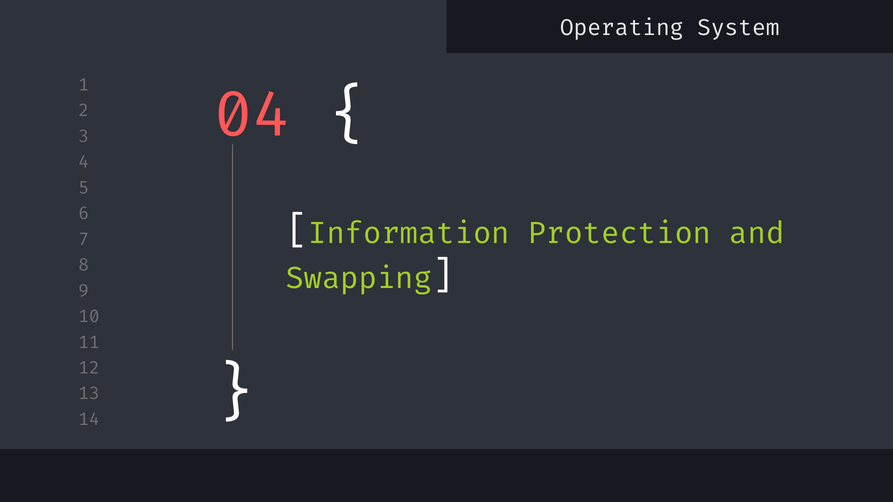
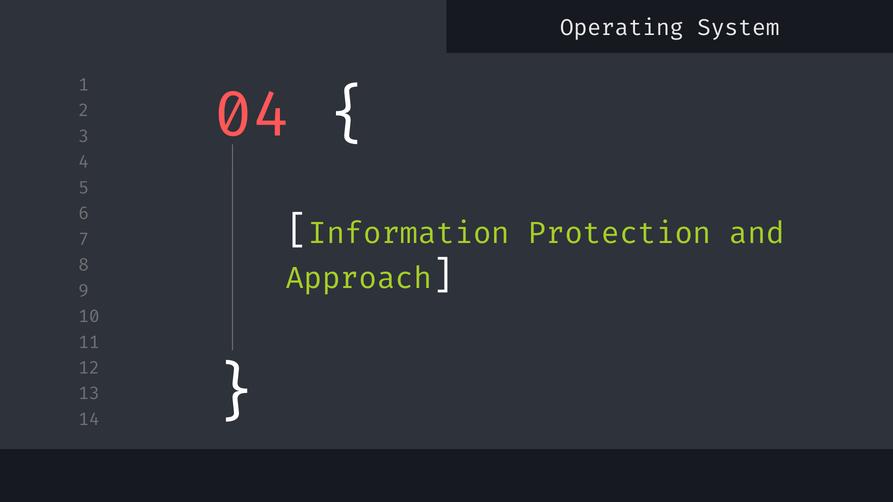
Swapping: Swapping -> Approach
